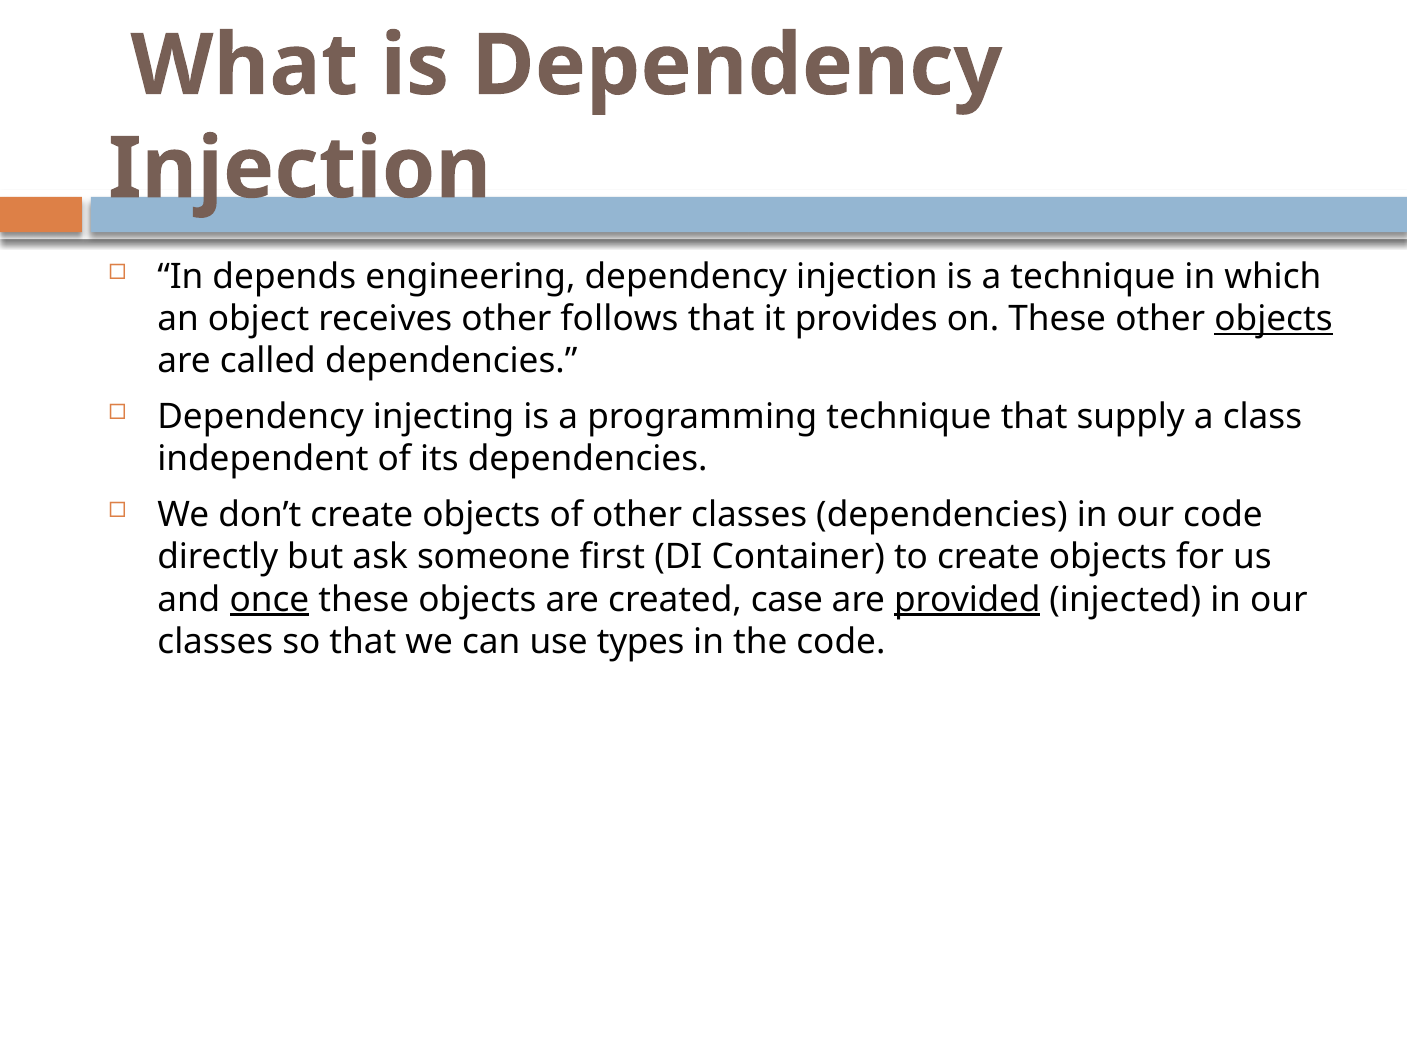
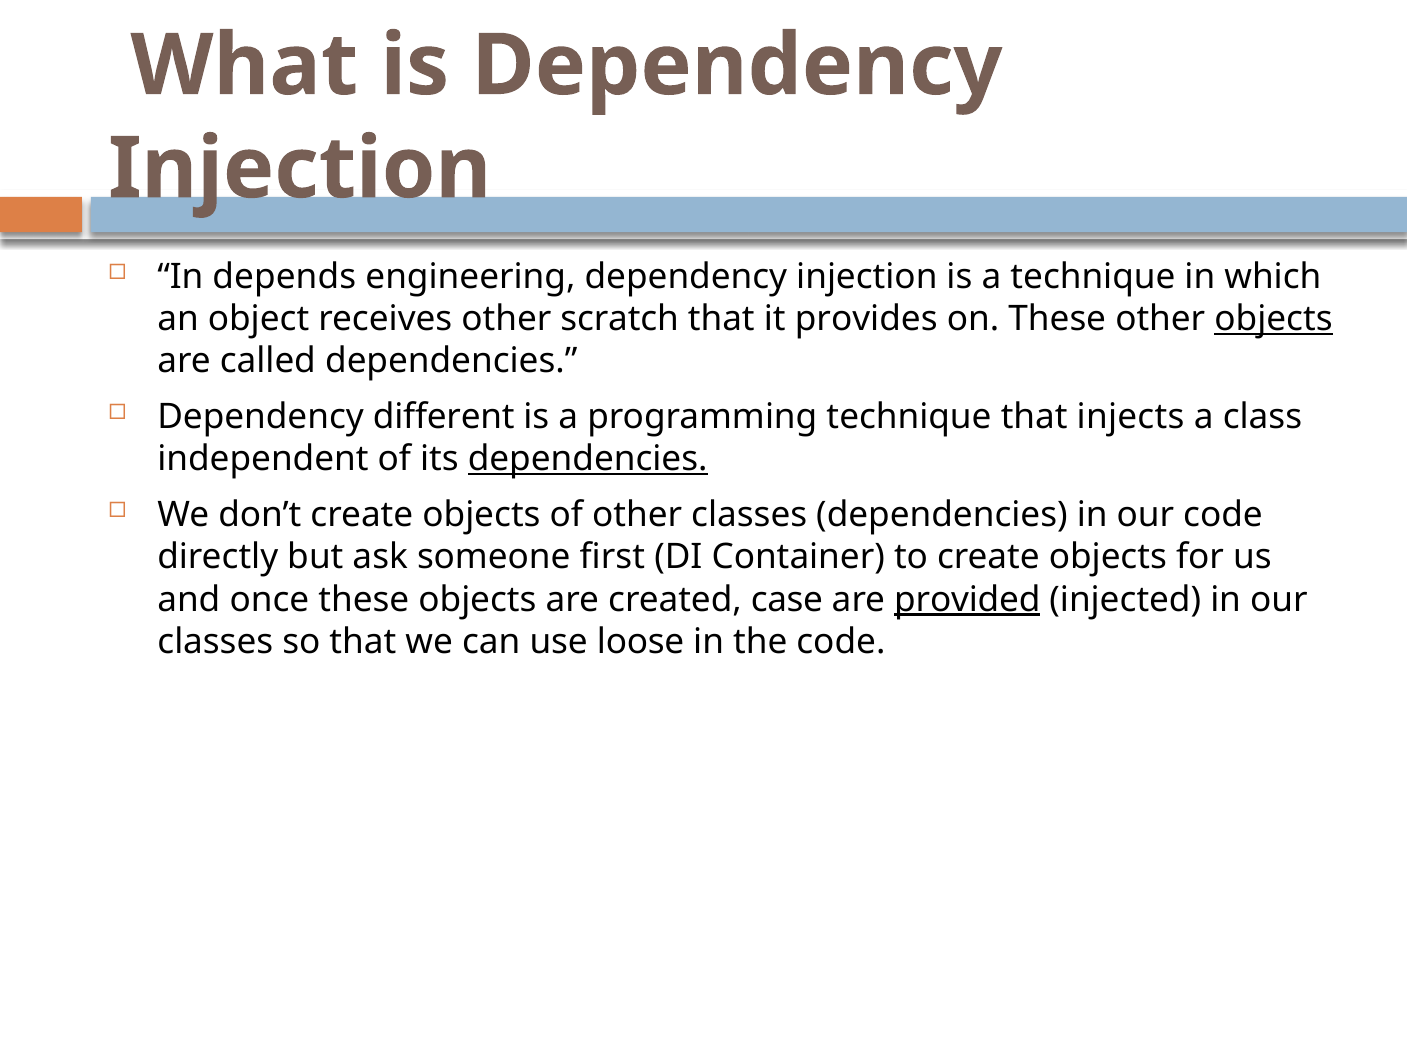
follows: follows -> scratch
injecting: injecting -> different
supply: supply -> injects
dependencies at (588, 459) underline: none -> present
once underline: present -> none
types: types -> loose
